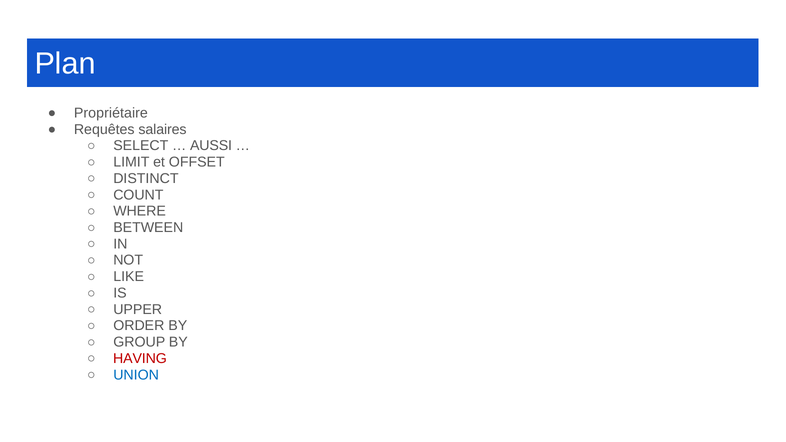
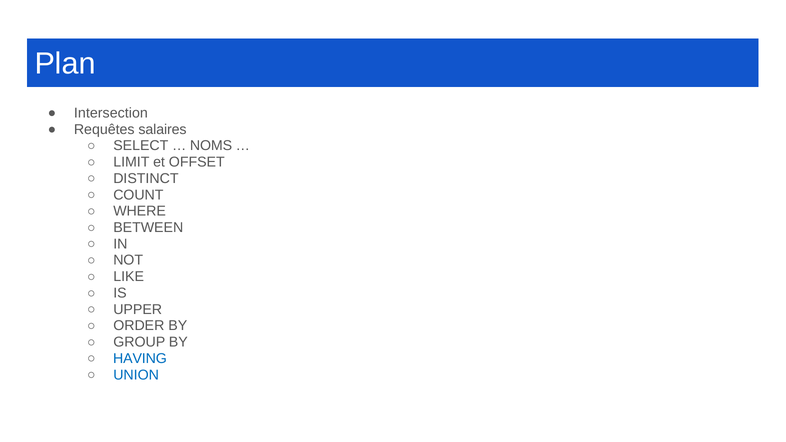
Propriétaire: Propriétaire -> Intersection
AUSSI: AUSSI -> NOMS
HAVING colour: red -> blue
